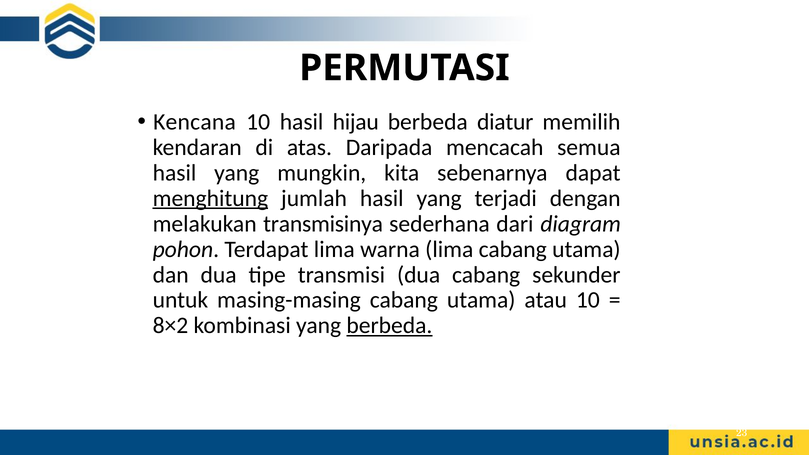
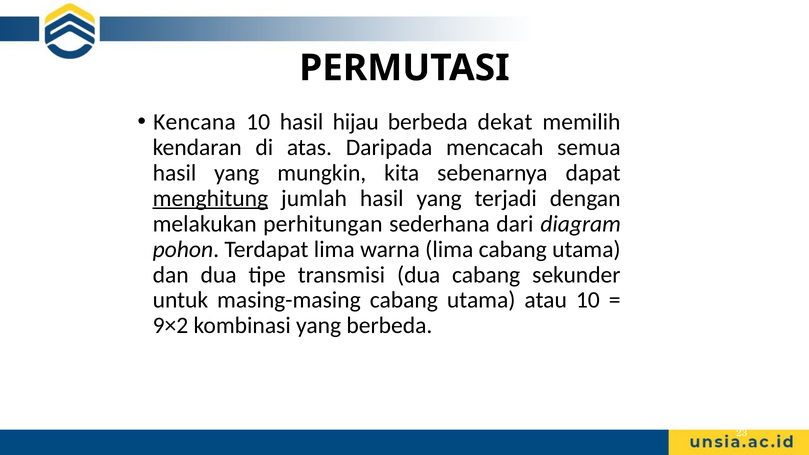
diatur: diatur -> dekat
transmisinya: transmisinya -> perhitungan
8×2: 8×2 -> 9×2
berbeda at (389, 326) underline: present -> none
